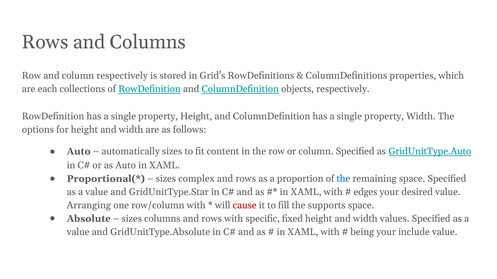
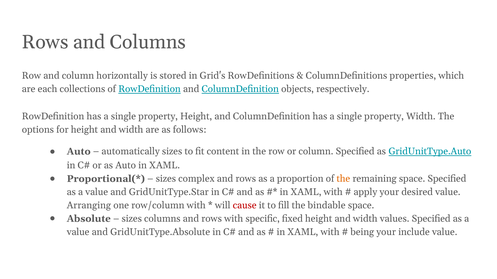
column respectively: respectively -> horizontally
the at (343, 179) colour: blue -> orange
edges: edges -> apply
supports: supports -> bindable
